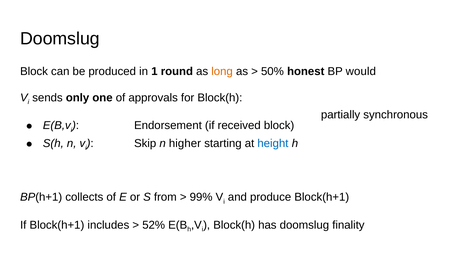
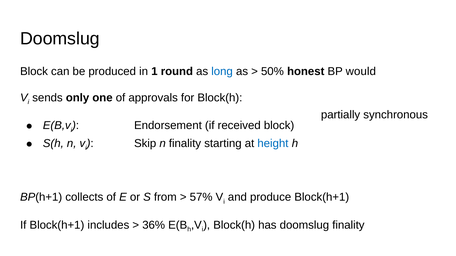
long colour: orange -> blue
n higher: higher -> finality
99%: 99% -> 57%
52%: 52% -> 36%
